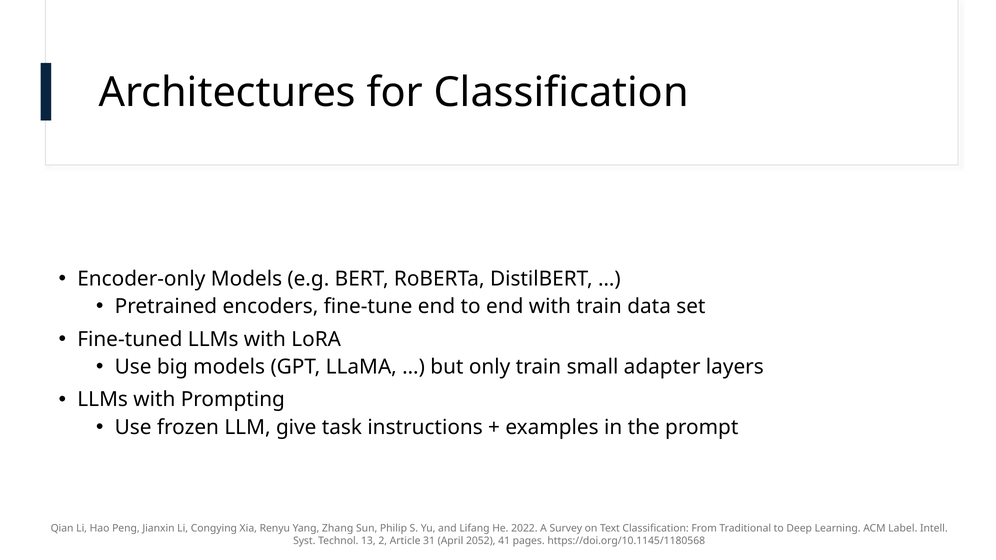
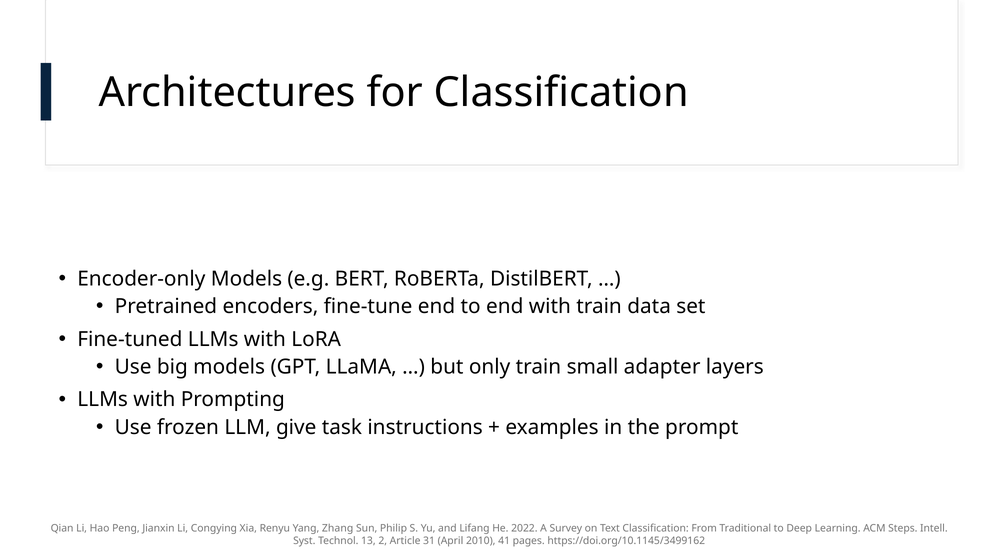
Label: Label -> Steps
2052: 2052 -> 2010
https://doi.org/10.1145/1180568: https://doi.org/10.1145/1180568 -> https://doi.org/10.1145/3499162
